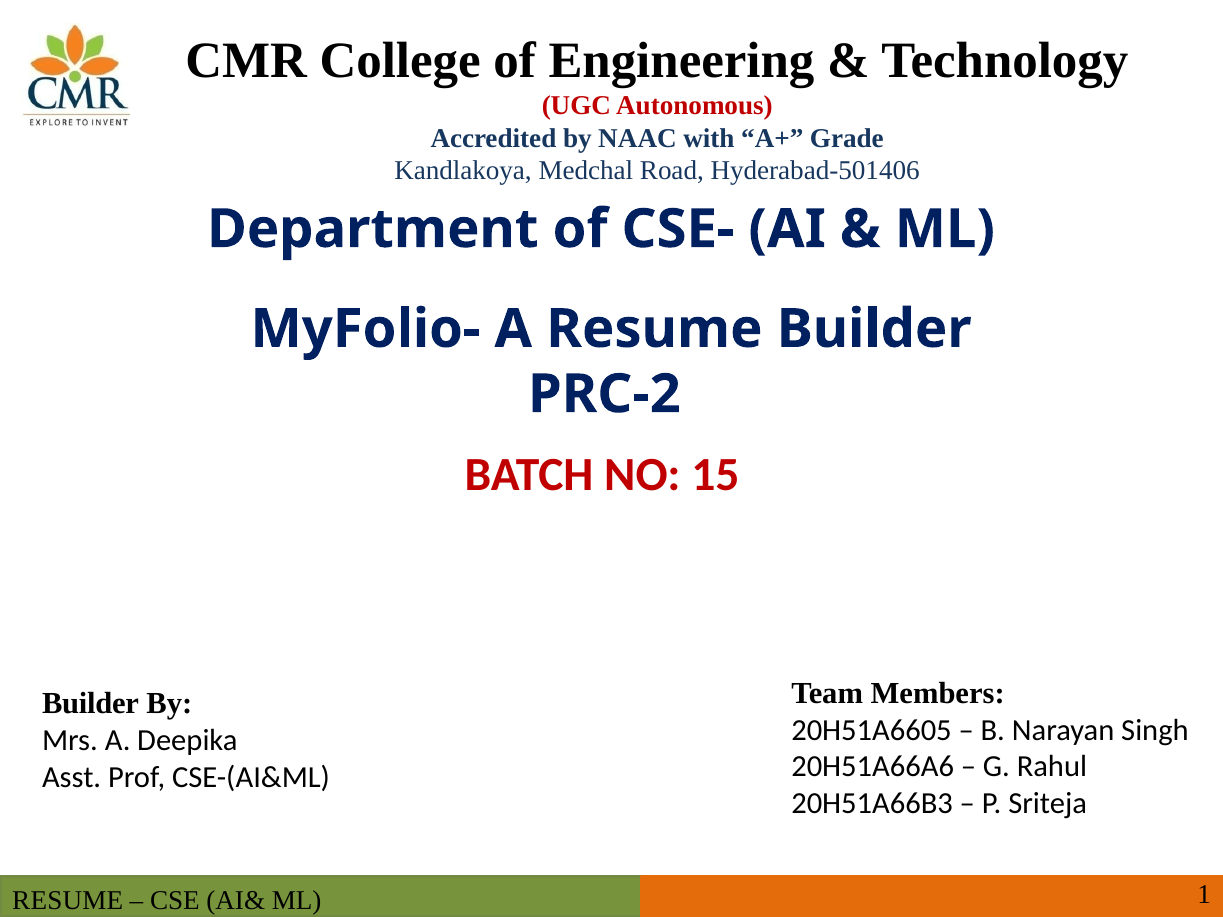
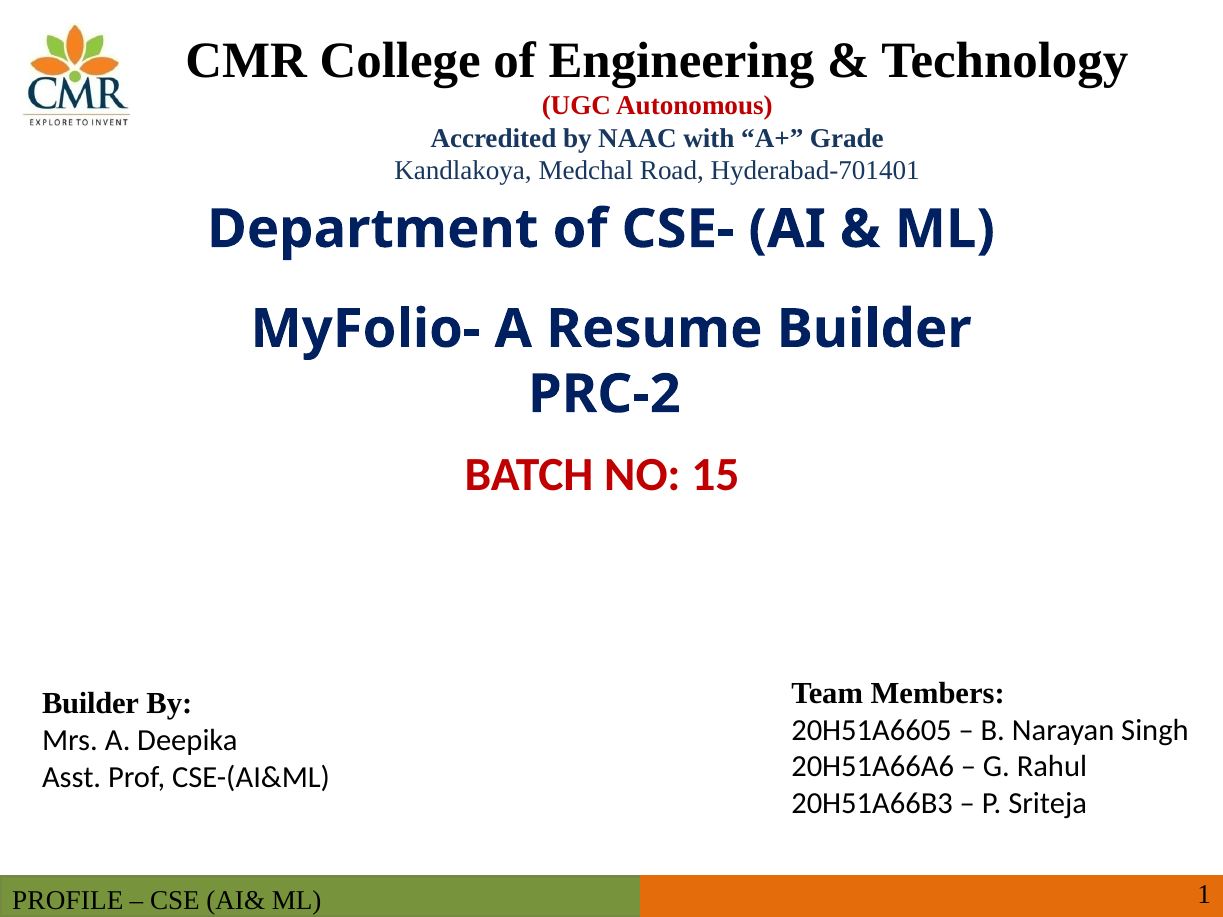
Hyderabad-501406: Hyderabad-501406 -> Hyderabad-701401
RESUME at (68, 901): RESUME -> PROFILE
